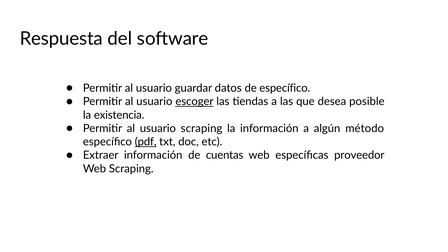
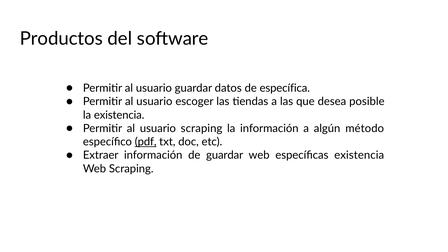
Respuesta: Respuesta -> Productos
de específico: específico -> específica
escoger underline: present -> none
de cuentas: cuentas -> guardar
específicas proveedor: proveedor -> existencia
